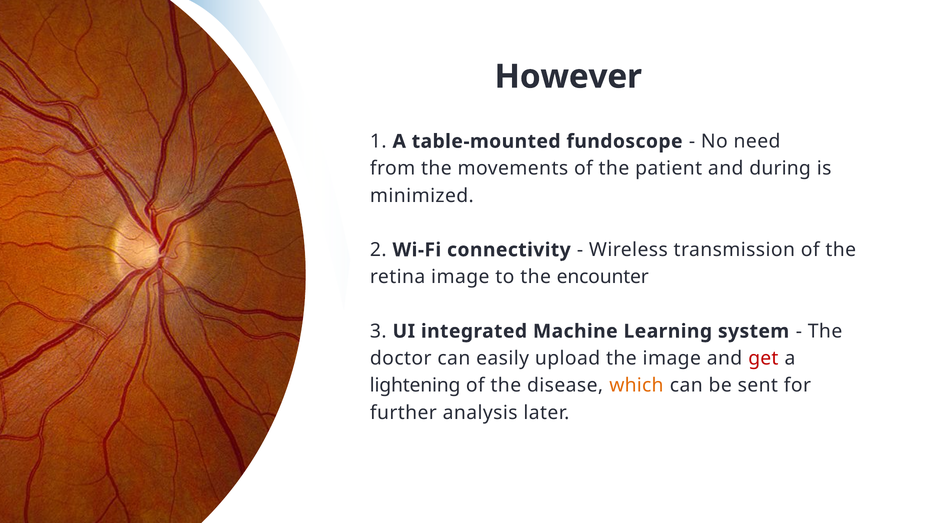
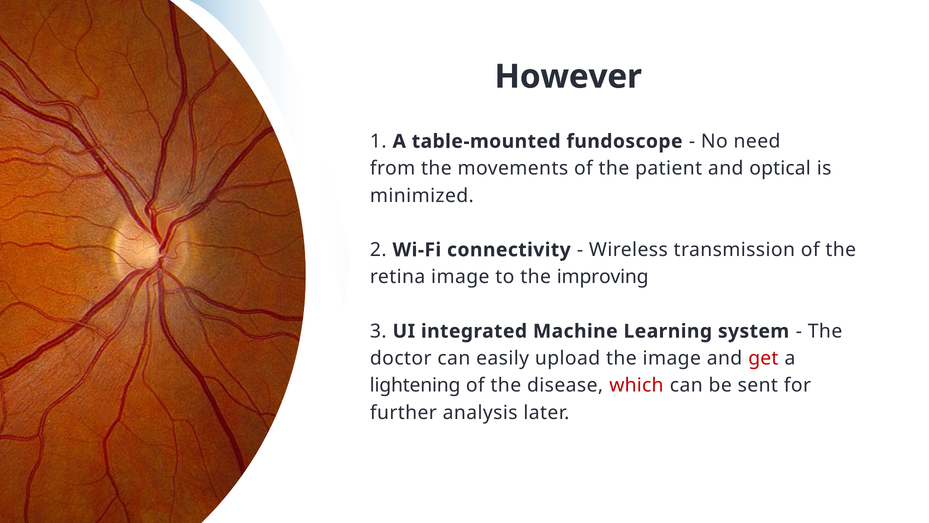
during: during -> optical
encounter: encounter -> improving
which colour: orange -> red
